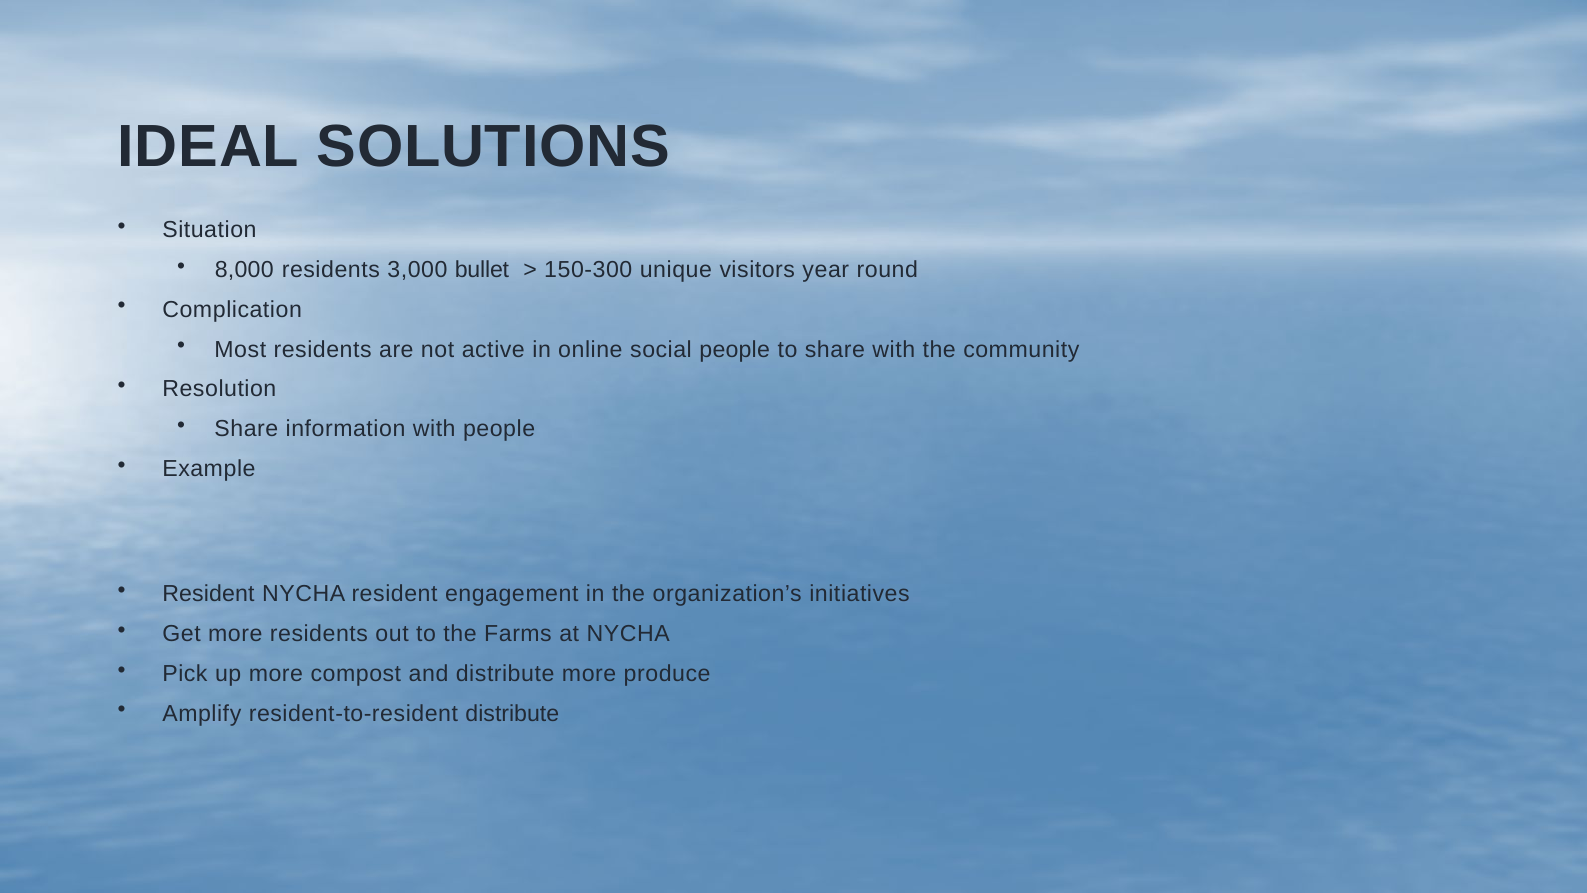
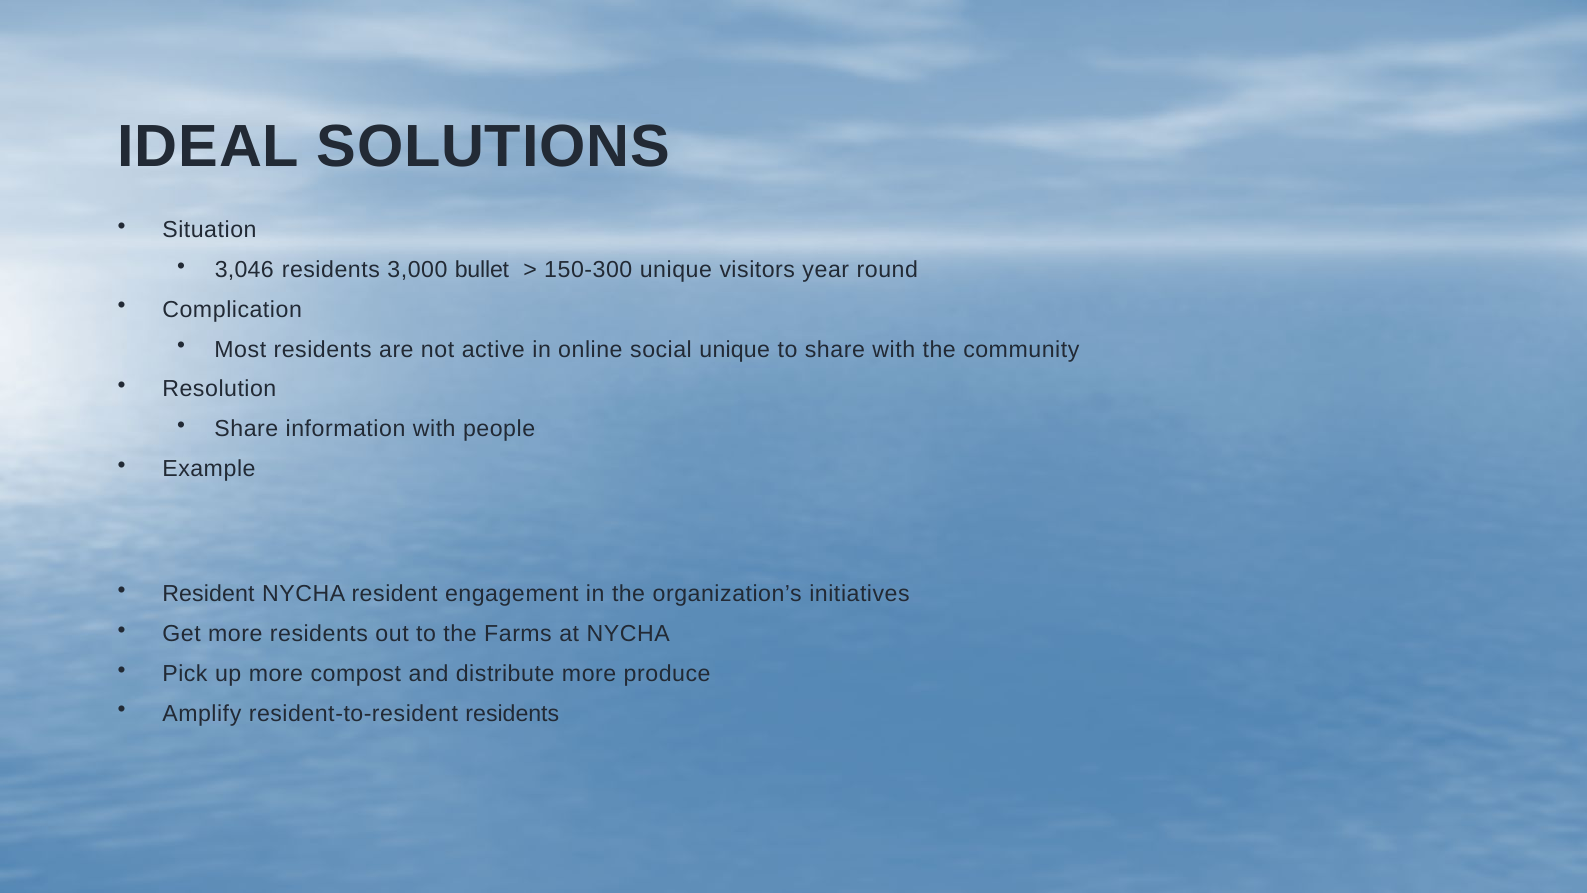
8,000: 8,000 -> 3,046
social people: people -> unique
resident-to-resident distribute: distribute -> residents
